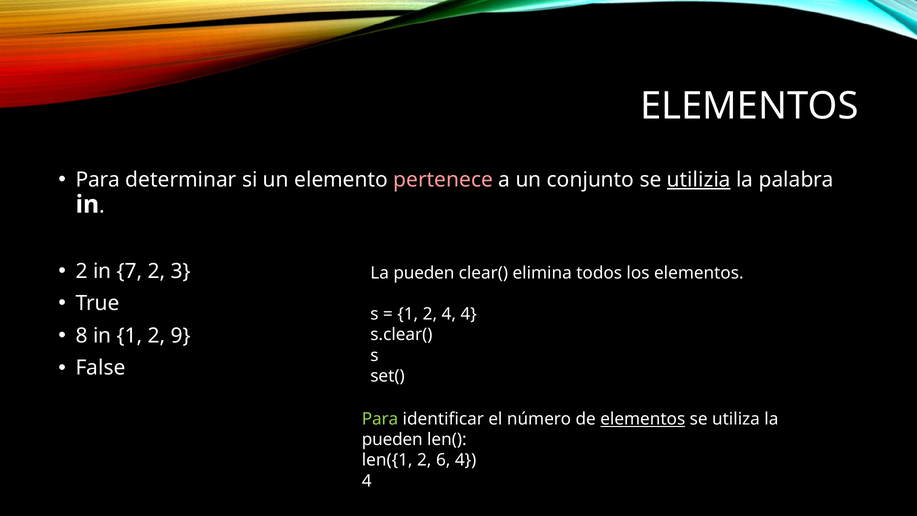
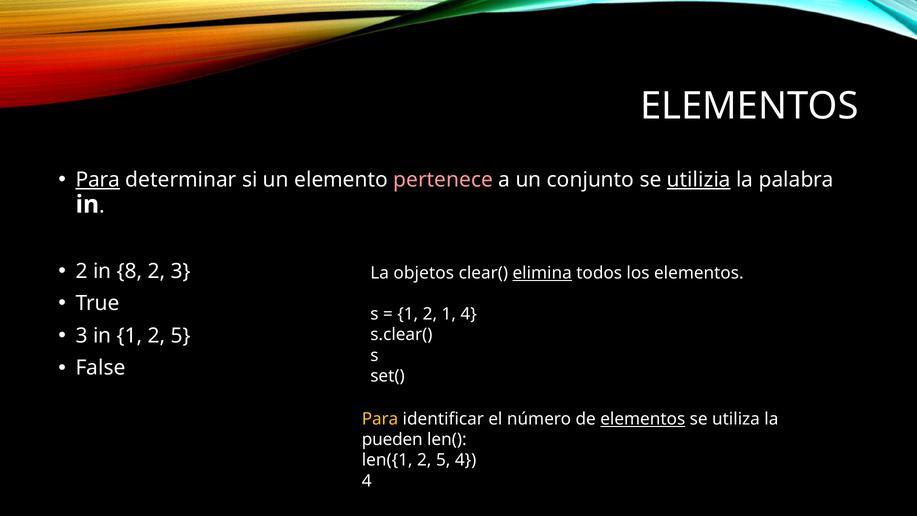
Para at (98, 180) underline: none -> present
7: 7 -> 8
pueden at (424, 273): pueden -> objetos
elimina underline: none -> present
2 4: 4 -> 1
8 at (82, 335): 8 -> 3
1 2 9: 9 -> 5
Para at (380, 419) colour: light green -> yellow
len({1 2 6: 6 -> 5
